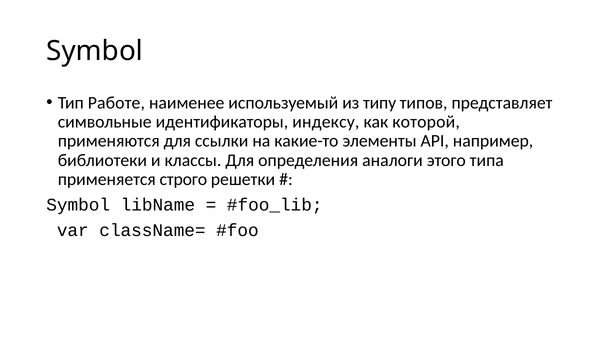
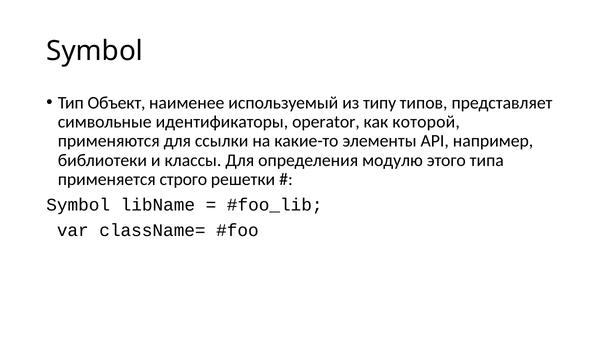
Работе: Работе -> Объект
индексу: индексу -> operator
аналоги: аналоги -> модулю
